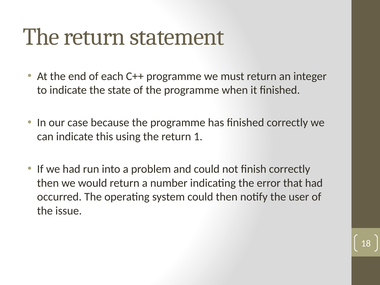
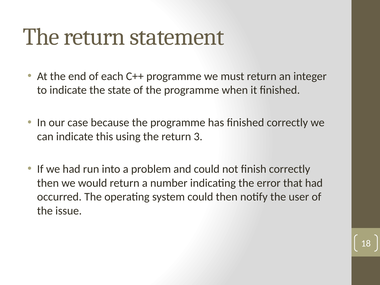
1: 1 -> 3
